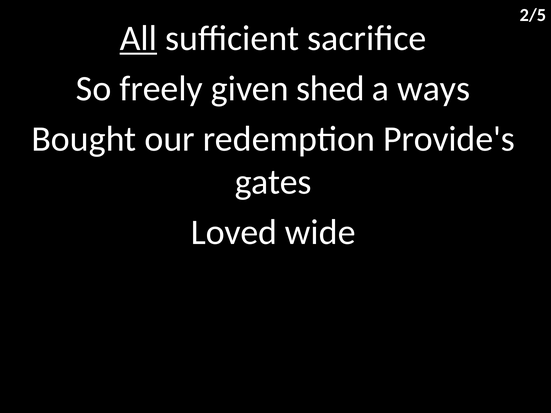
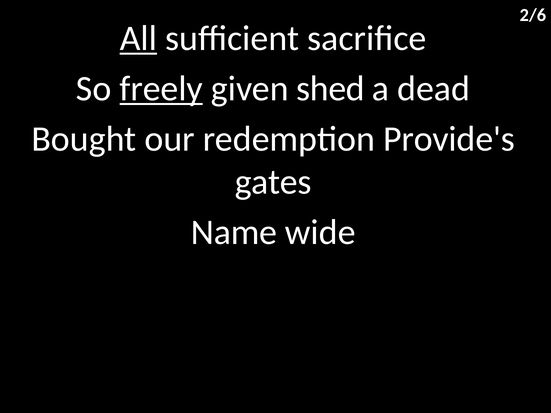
2/5: 2/5 -> 2/6
freely underline: none -> present
ways: ways -> dead
Loved: Loved -> Name
